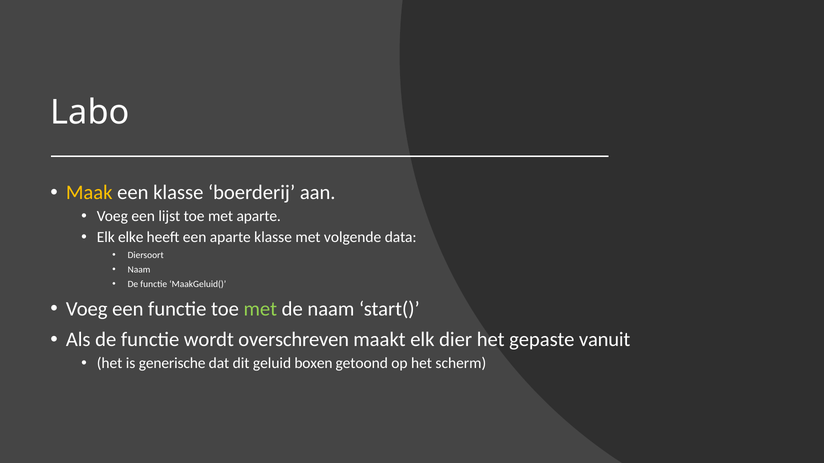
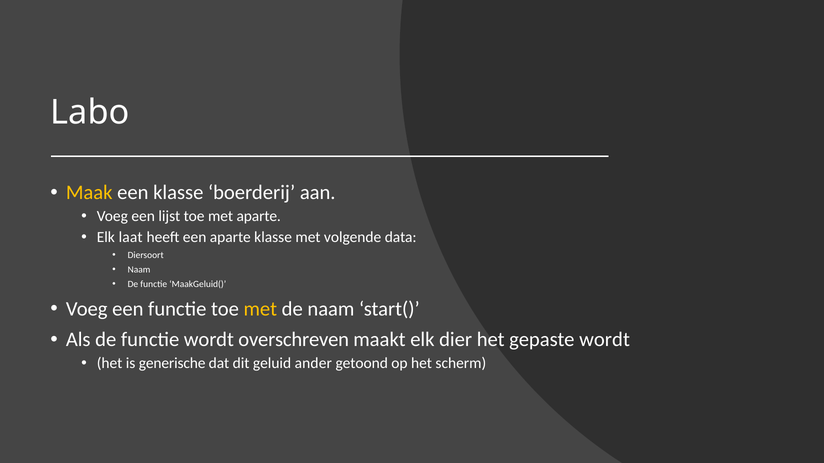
elke: elke -> laat
met at (260, 309) colour: light green -> yellow
gepaste vanuit: vanuit -> wordt
boxen: boxen -> ander
